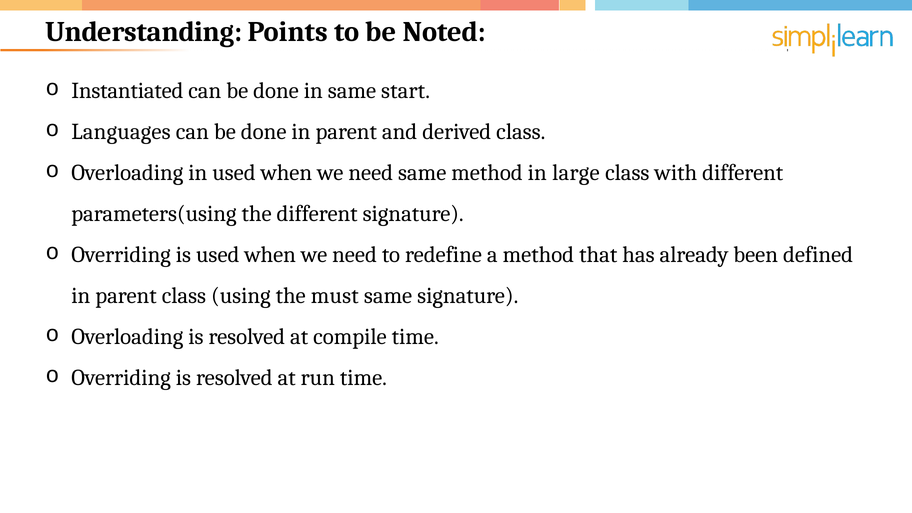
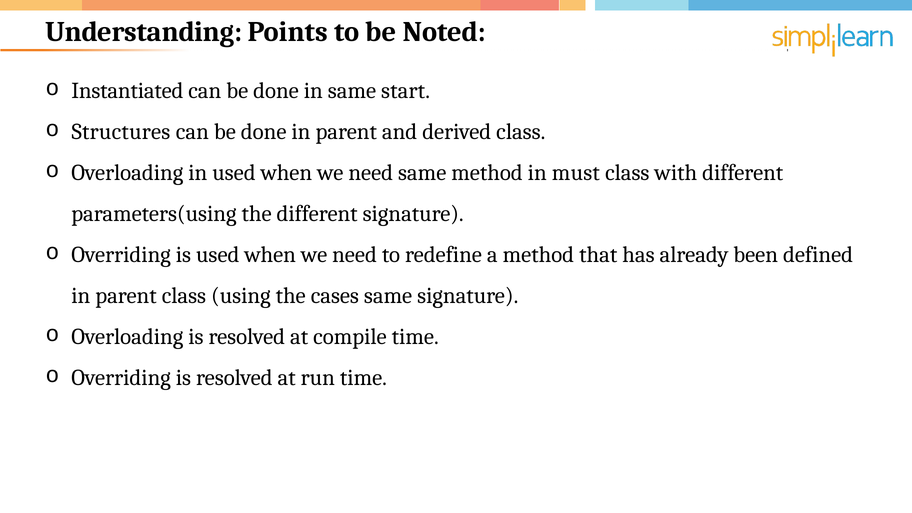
Languages: Languages -> Structures
large: large -> must
must: must -> cases
